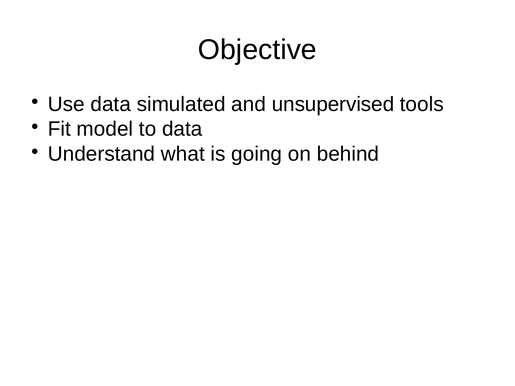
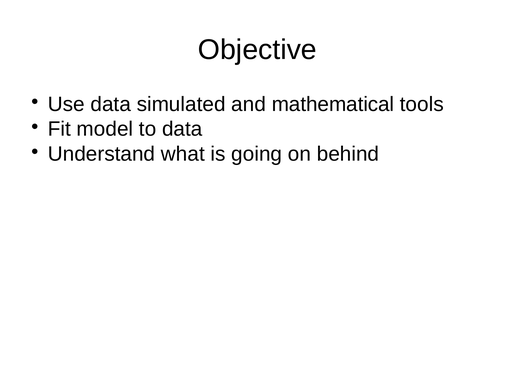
unsupervised: unsupervised -> mathematical
